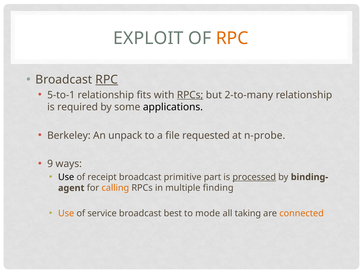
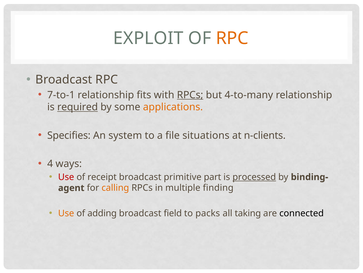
RPC at (107, 79) underline: present -> none
5-to-1: 5-to-1 -> 7-to-1
2-to-many: 2-to-many -> 4-to-many
required underline: none -> present
applications colour: black -> orange
Berkeley: Berkeley -> Specifies
unpack: unpack -> system
requested: requested -> situations
n-probe: n-probe -> n-clients
9: 9 -> 4
Use at (66, 177) colour: black -> red
service: service -> adding
best: best -> field
mode: mode -> packs
connected colour: orange -> black
